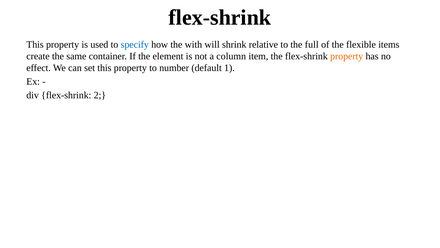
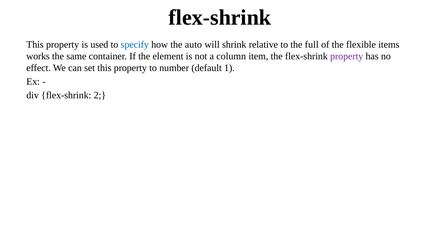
with: with -> auto
create: create -> works
property at (347, 56) colour: orange -> purple
